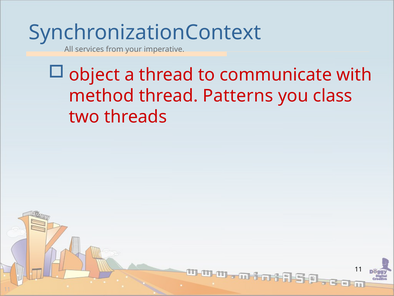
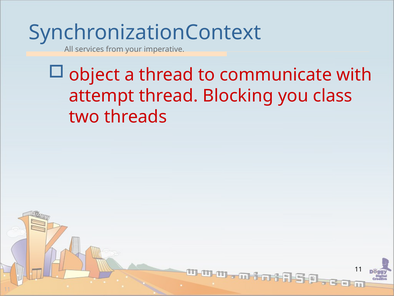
method: method -> attempt
Patterns: Patterns -> Blocking
